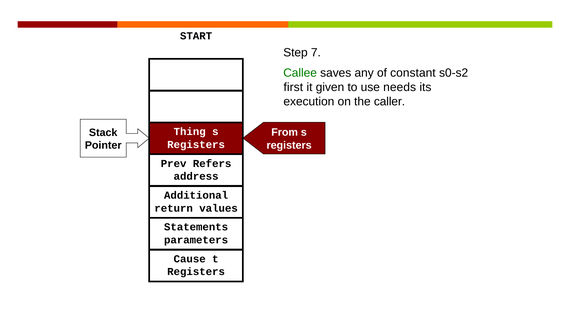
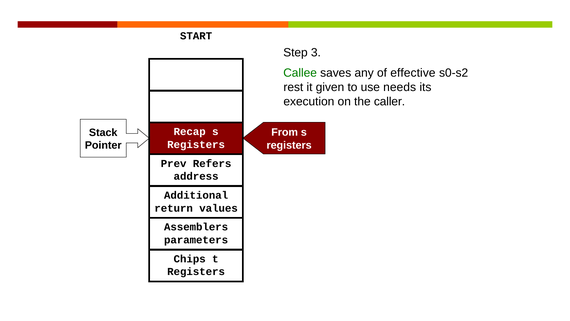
7: 7 -> 3
constant: constant -> effective
first: first -> rest
Thing: Thing -> Recap
Statements: Statements -> Assemblers
Cause: Cause -> Chips
